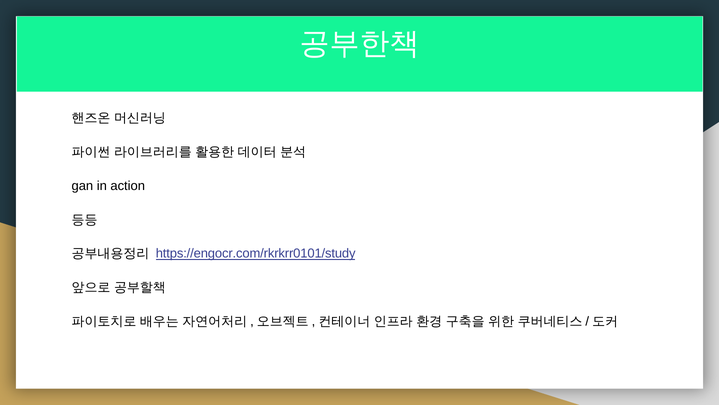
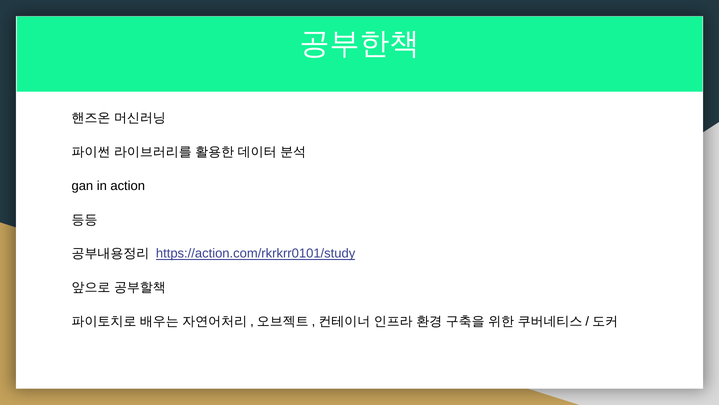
https://engocr.com/rkrkrr0101/study: https://engocr.com/rkrkrr0101/study -> https://action.com/rkrkrr0101/study
